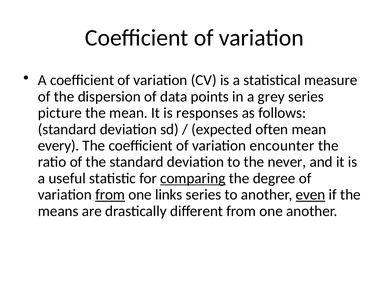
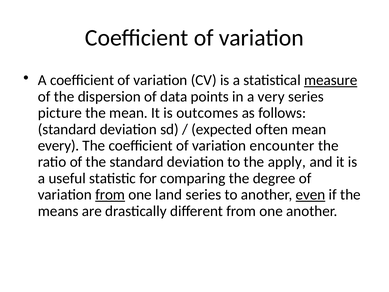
measure underline: none -> present
grey: grey -> very
responses: responses -> outcomes
never: never -> apply
comparing underline: present -> none
links: links -> land
